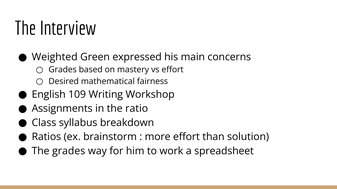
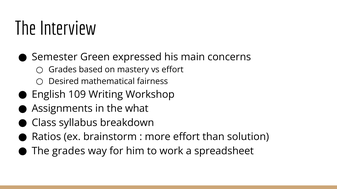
Weighted: Weighted -> Semester
ratio: ratio -> what
